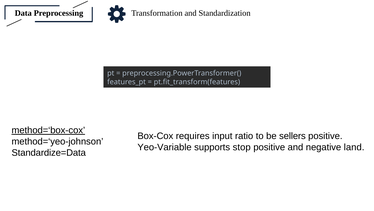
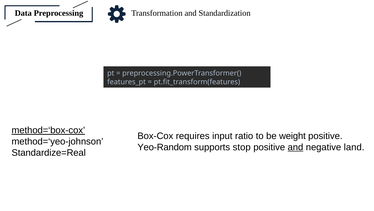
sellers: sellers -> weight
Yeo-Variable: Yeo-Variable -> Yeo-Random
and at (295, 147) underline: none -> present
Standardize=Data: Standardize=Data -> Standardize=Real
